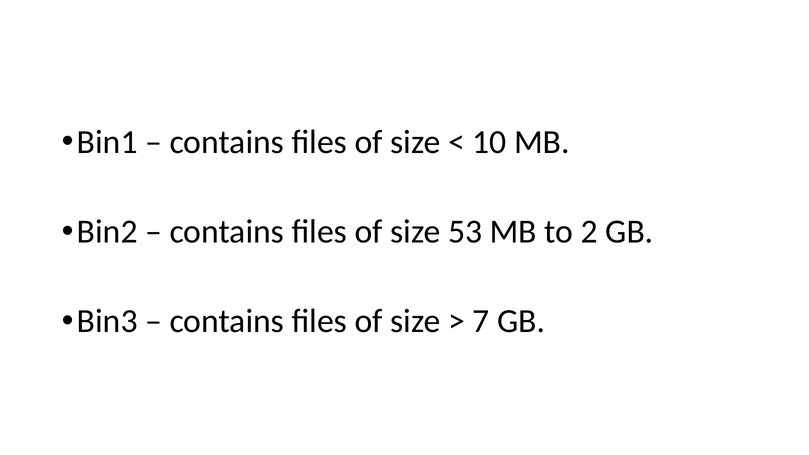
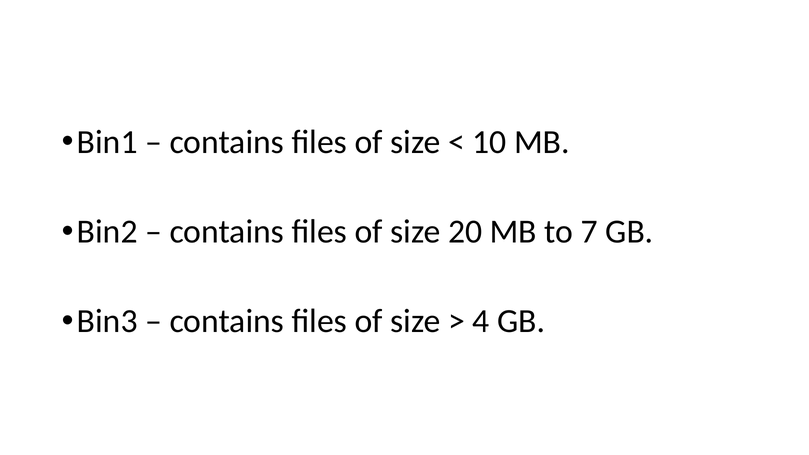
53: 53 -> 20
2: 2 -> 7
7: 7 -> 4
